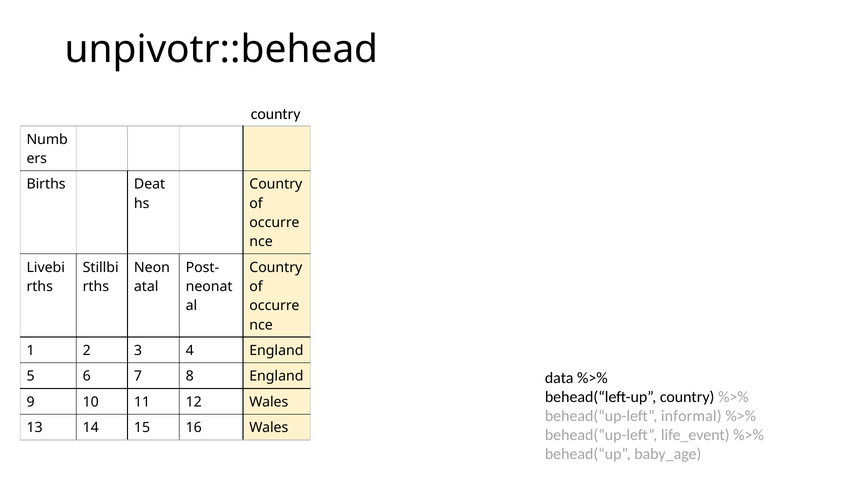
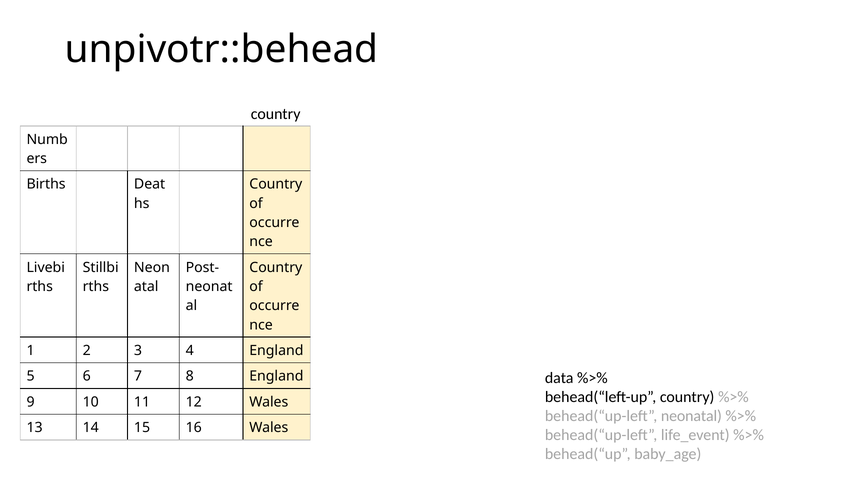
informal: informal -> neonatal
